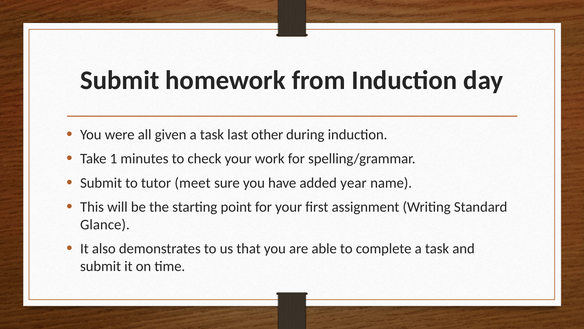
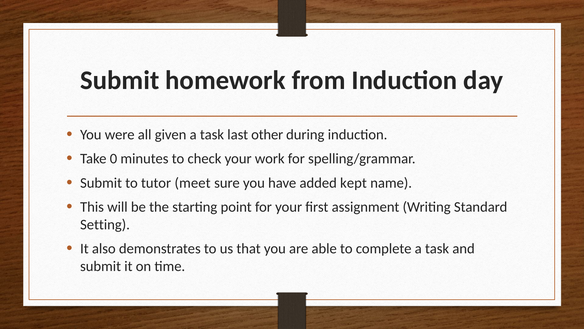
1: 1 -> 0
year: year -> kept
Glance: Glance -> Setting
